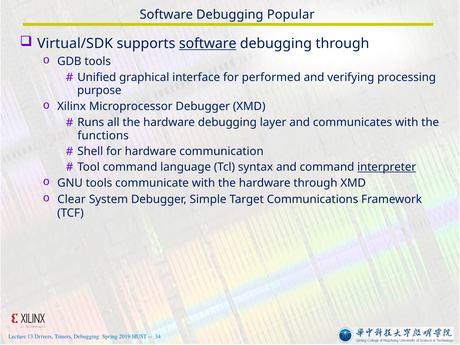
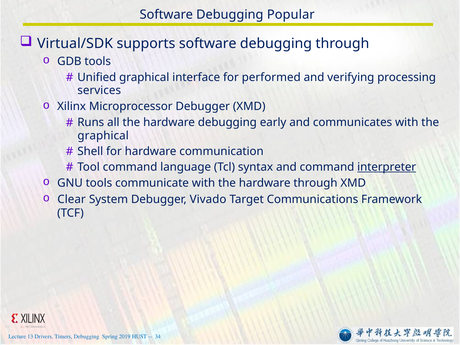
software at (208, 44) underline: present -> none
purpose: purpose -> services
layer: layer -> early
functions at (103, 136): functions -> graphical
Simple: Simple -> Vivado
